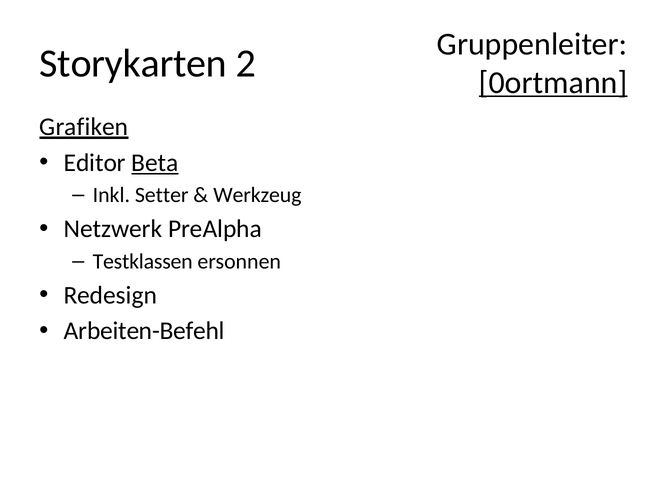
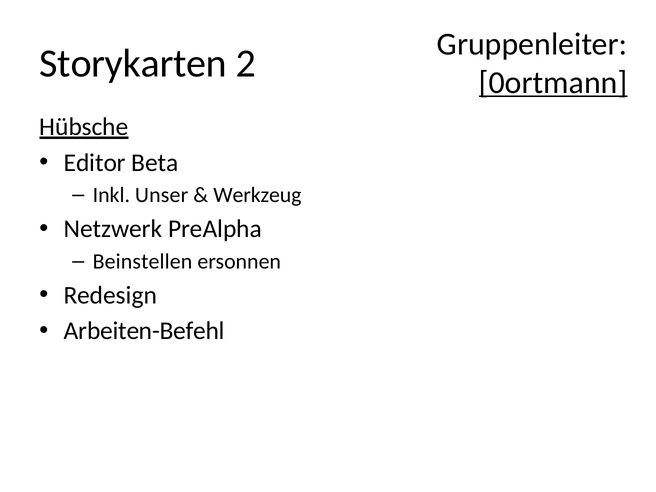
Grafiken: Grafiken -> Hübsche
Beta underline: present -> none
Setter: Setter -> Unser
Testklassen: Testklassen -> Beinstellen
